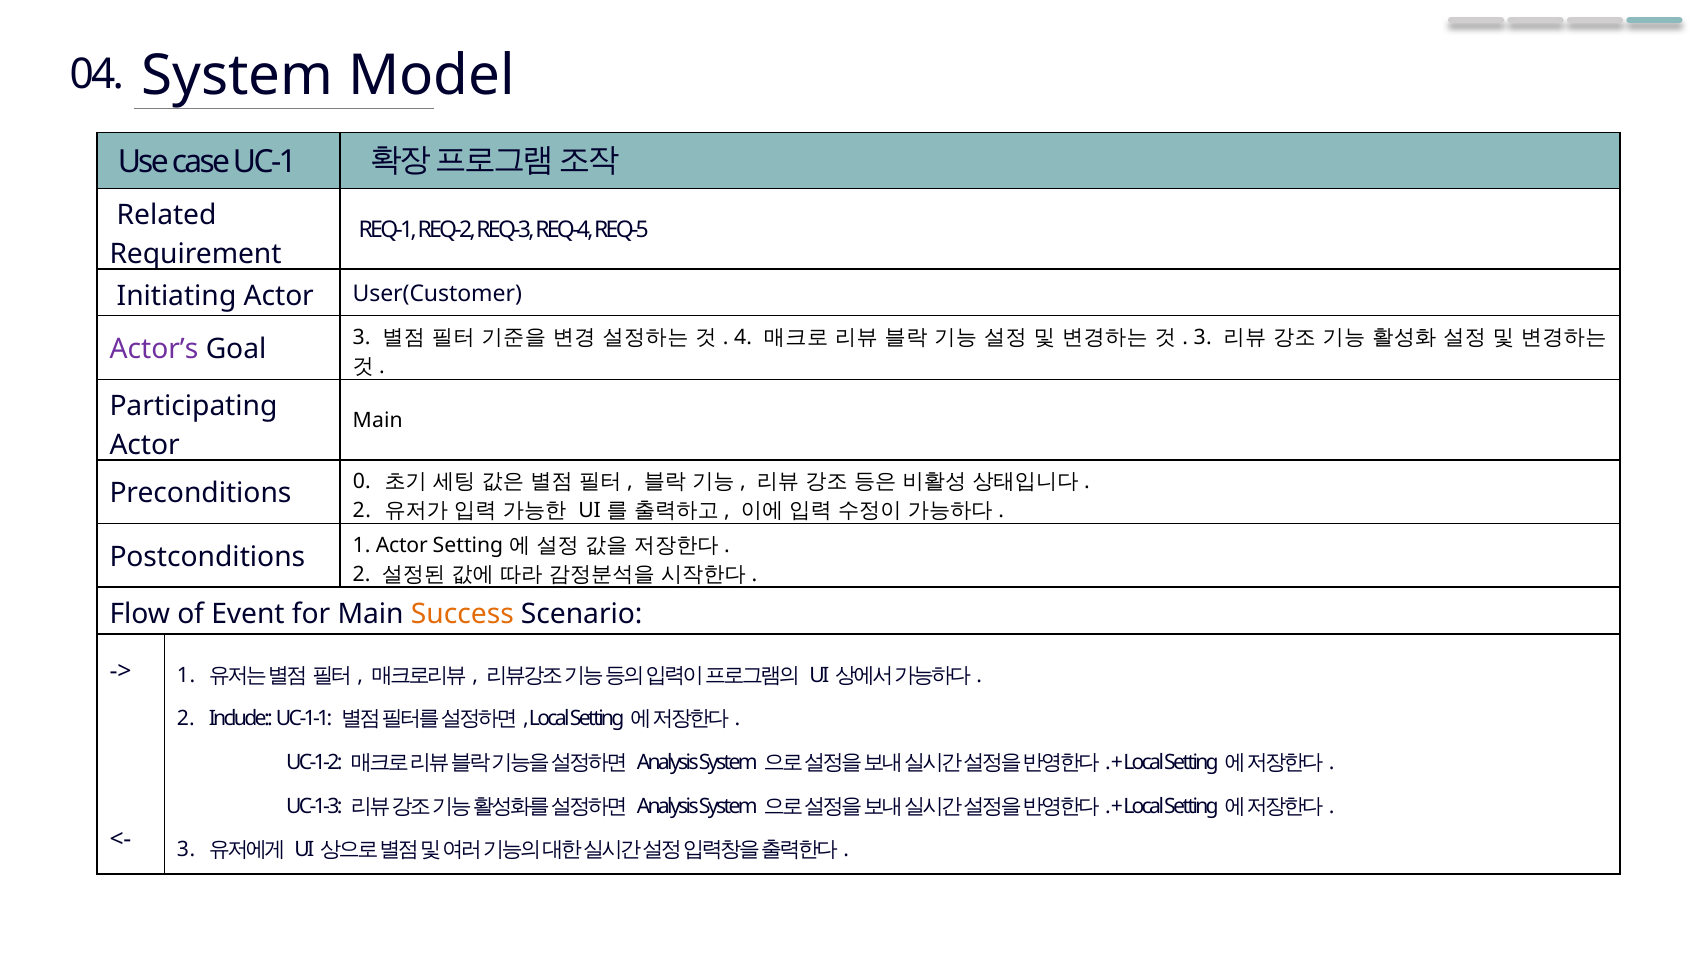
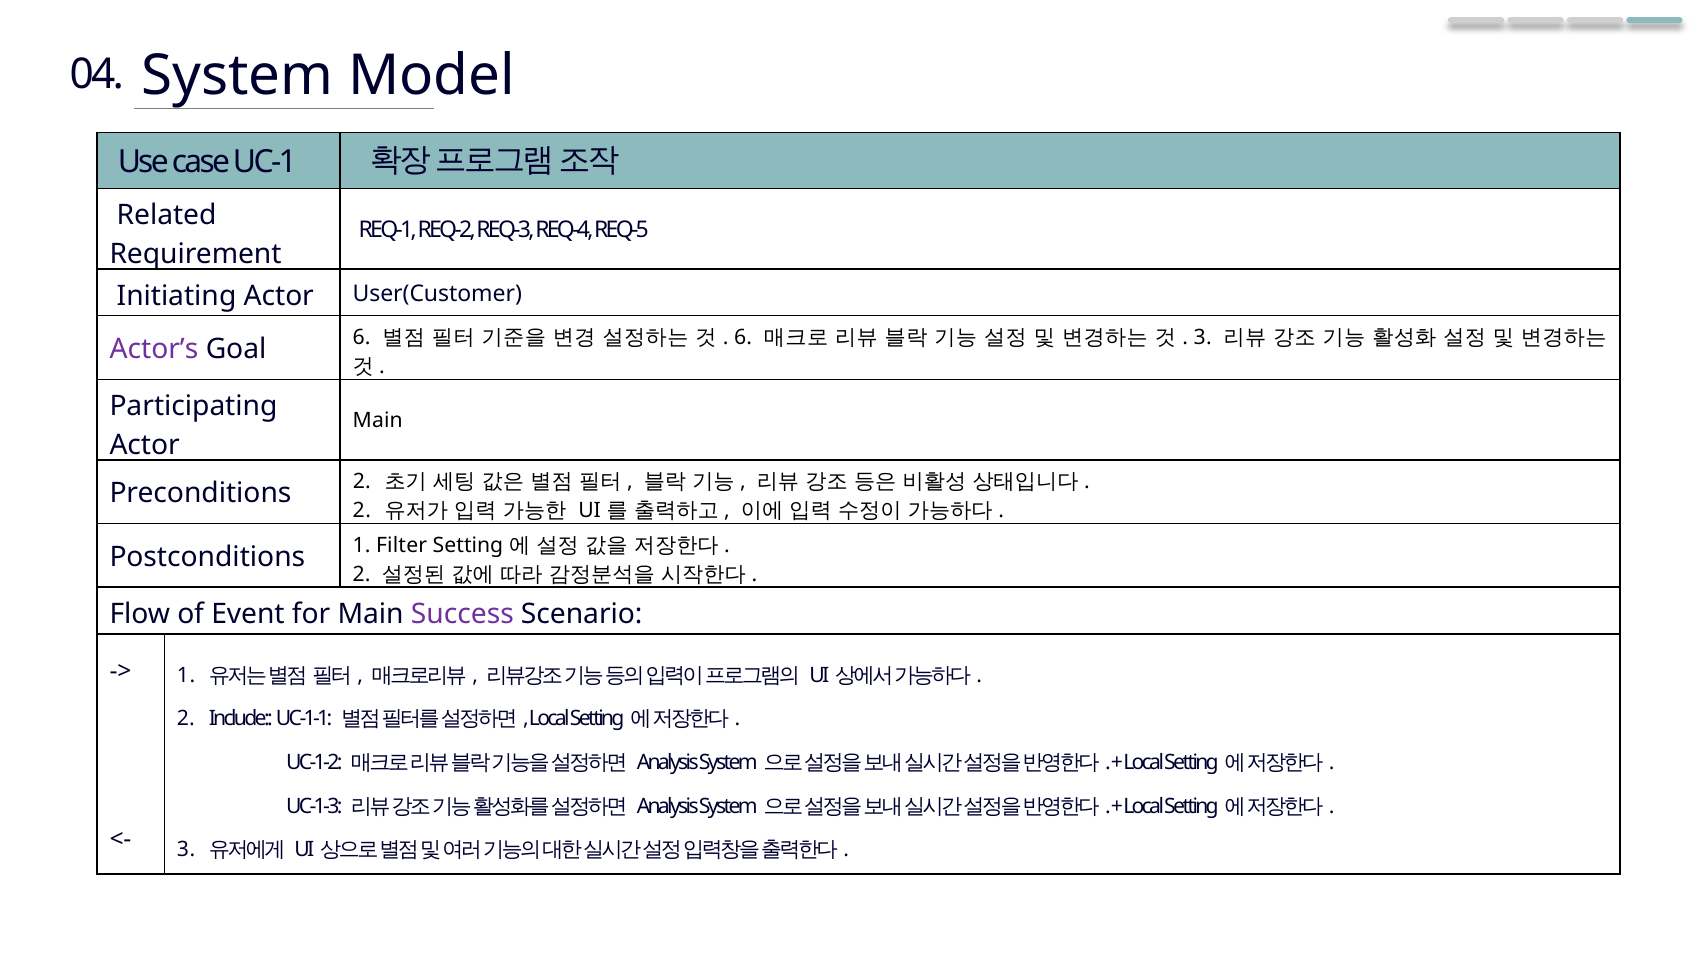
Goal 3: 3 -> 6
4 at (743, 338): 4 -> 6
Preconditions 0: 0 -> 2
1 Actor: Actor -> Filter
Success colour: orange -> purple
